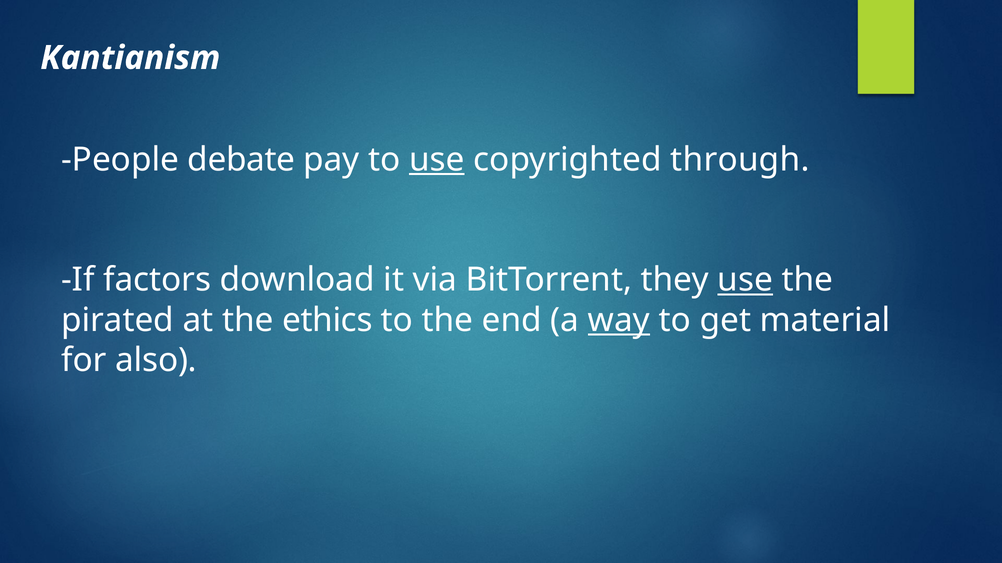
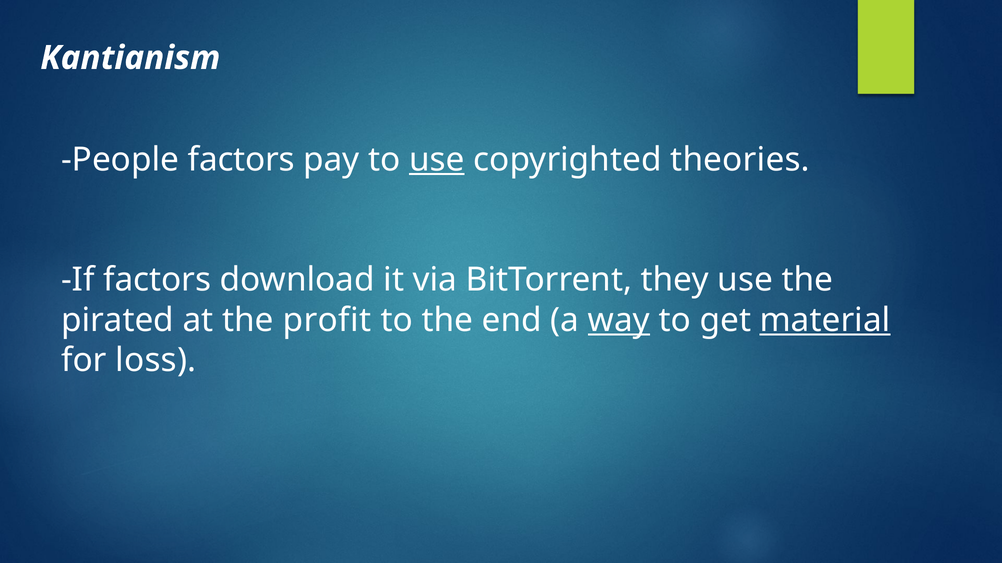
People debate: debate -> factors
through: through -> theories
use at (745, 280) underline: present -> none
ethics: ethics -> profit
material underline: none -> present
also: also -> loss
